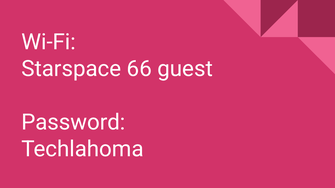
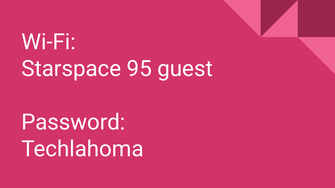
66: 66 -> 95
